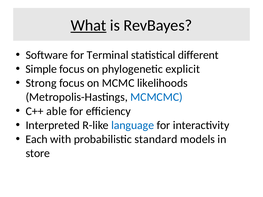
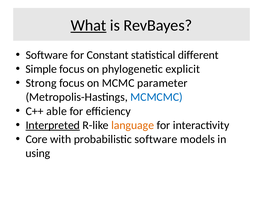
Terminal: Terminal -> Constant
likelihoods: likelihoods -> parameter
Interpreted underline: none -> present
language colour: blue -> orange
Each: Each -> Core
probabilistic standard: standard -> software
store: store -> using
